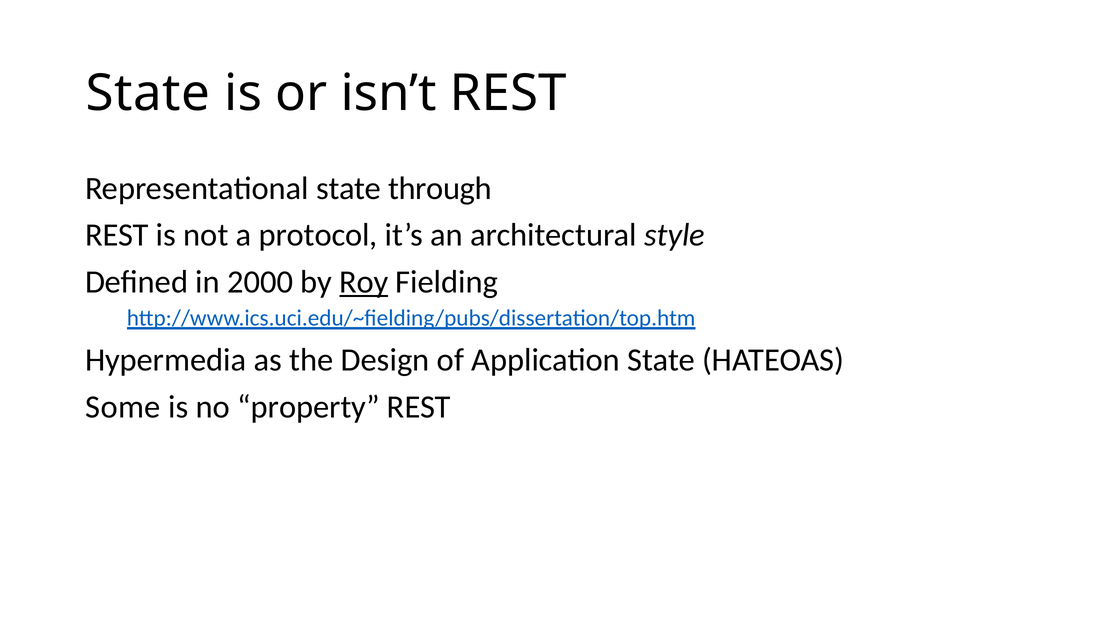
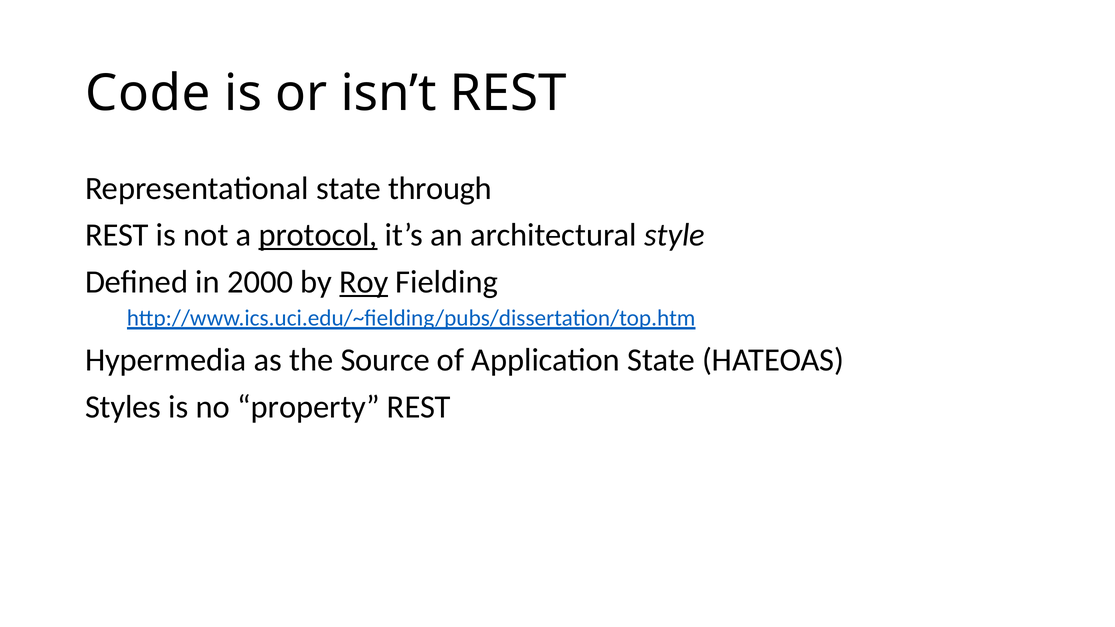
State at (148, 94): State -> Code
protocol underline: none -> present
Design: Design -> Source
Some: Some -> Styles
